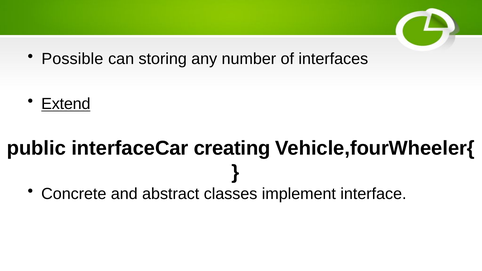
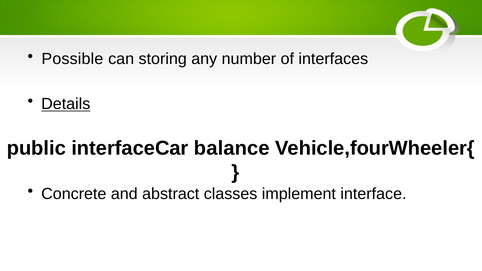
Extend: Extend -> Details
creating: creating -> balance
